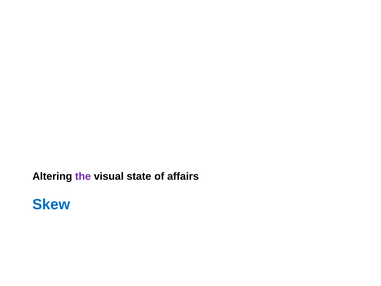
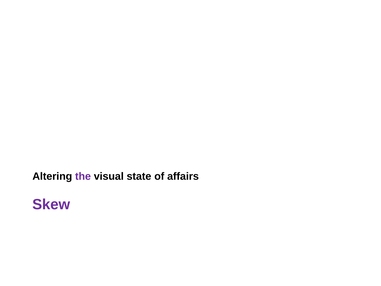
Skew colour: blue -> purple
